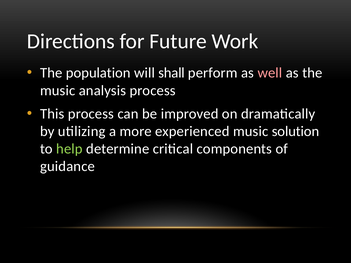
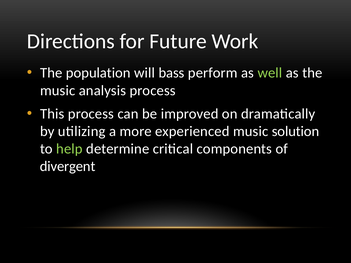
shall: shall -> bass
well colour: pink -> light green
guidance: guidance -> divergent
